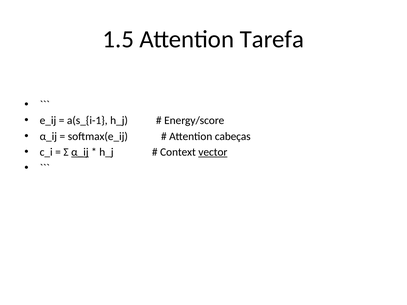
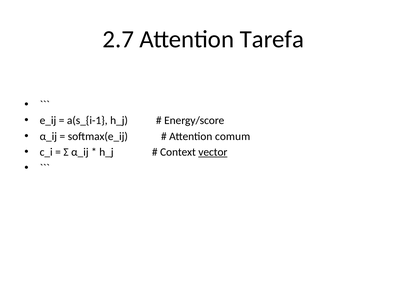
1.5: 1.5 -> 2.7
cabeças: cabeças -> comum
α_ij at (80, 152) underline: present -> none
